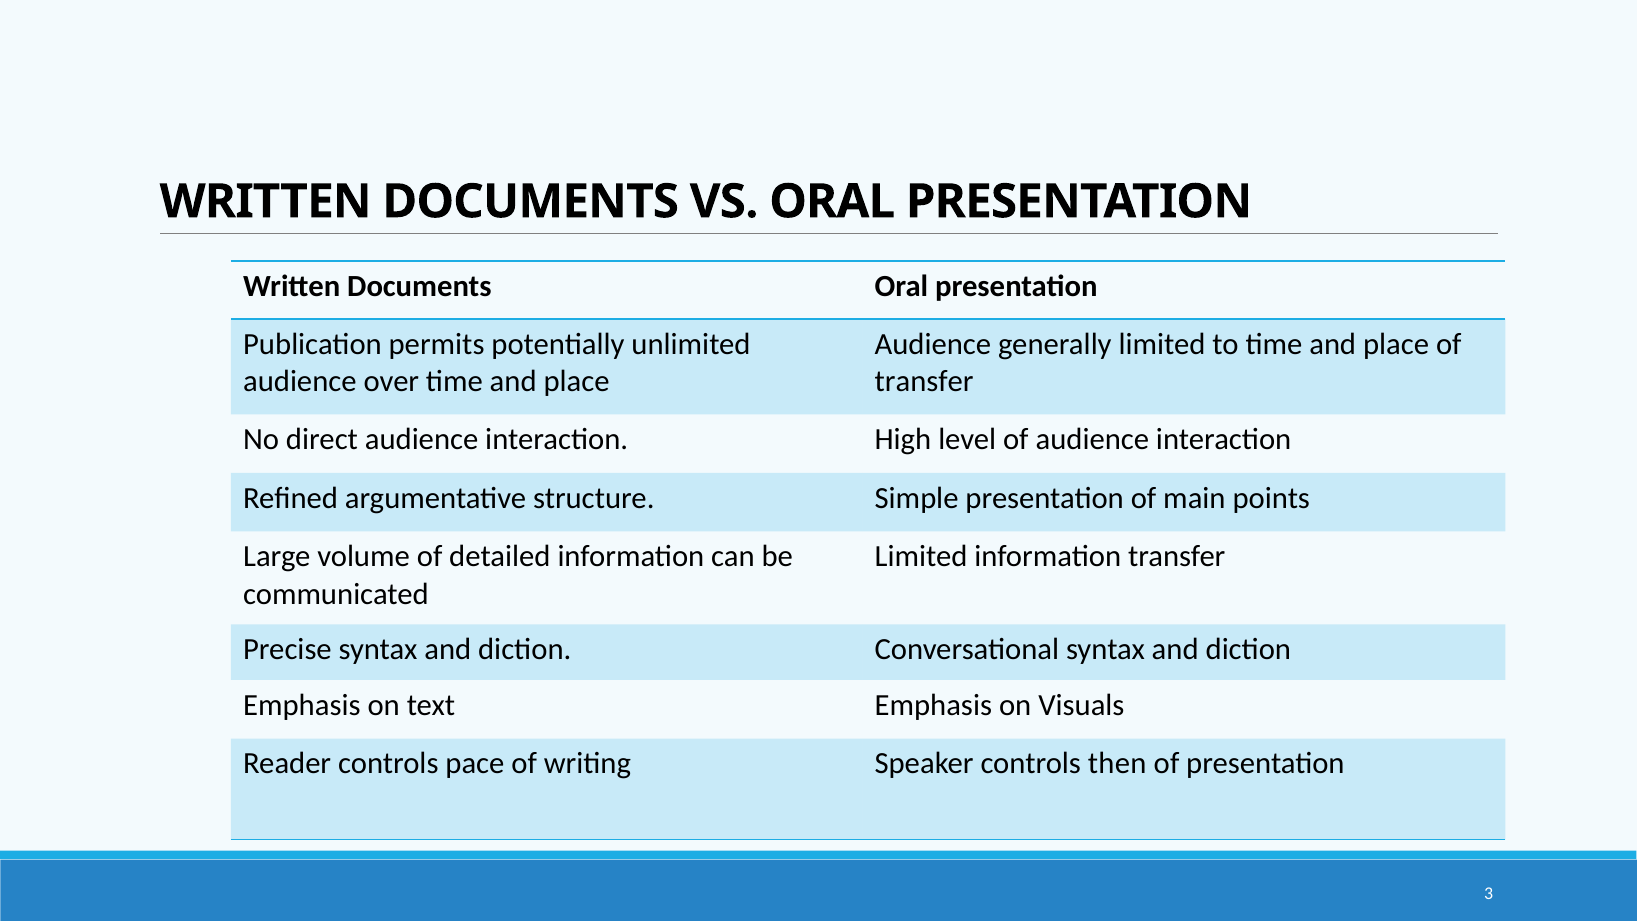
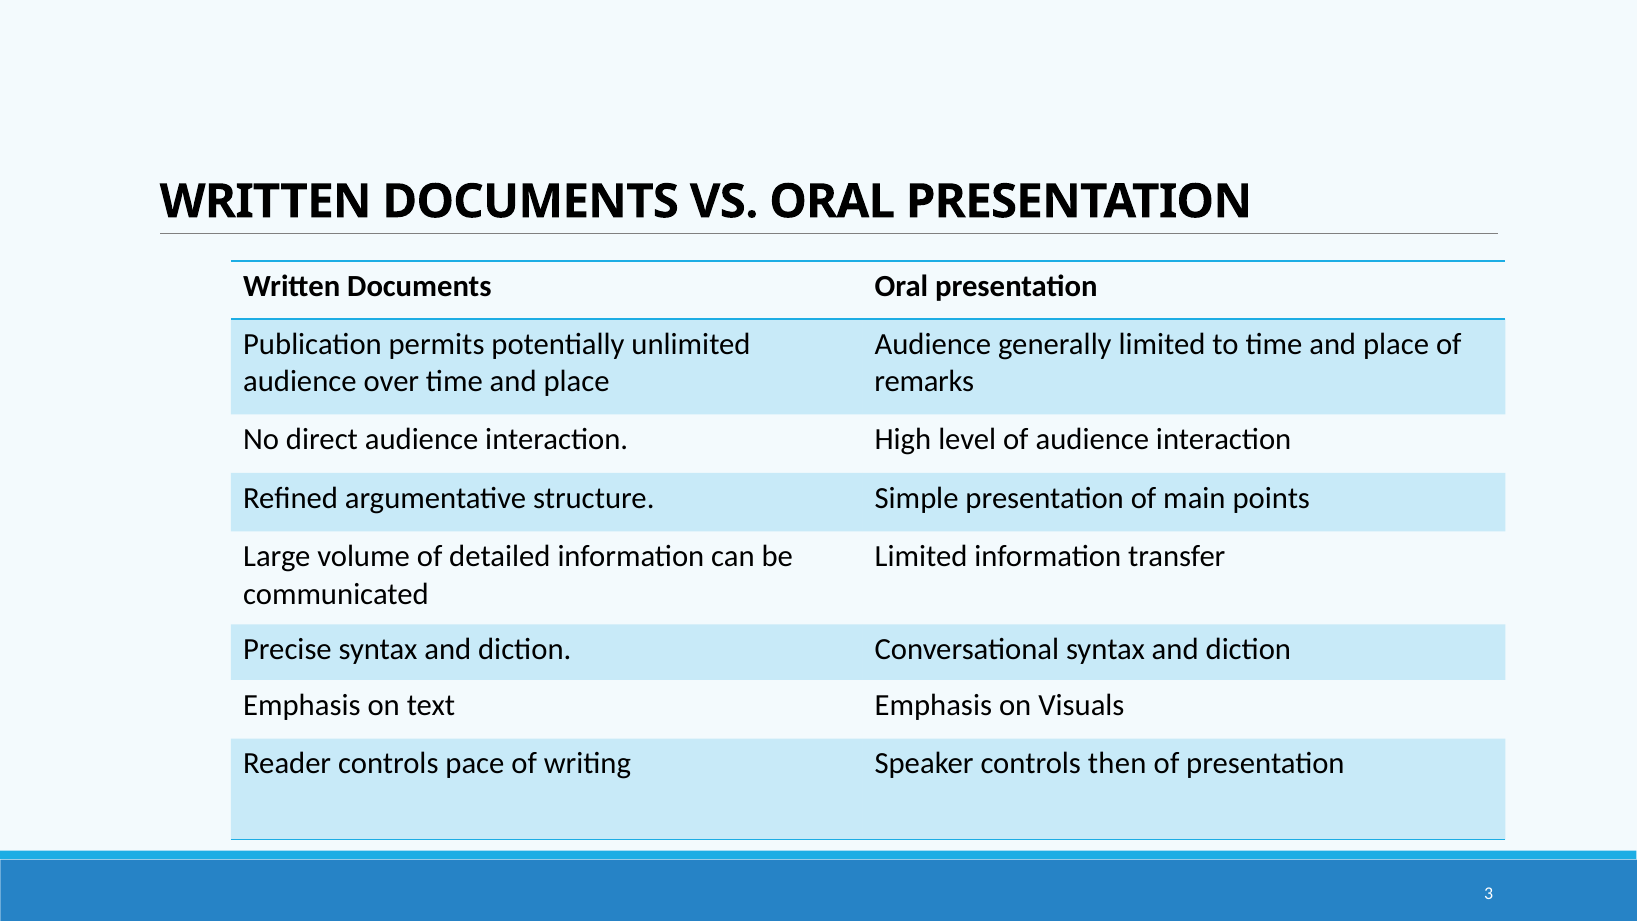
transfer at (924, 381): transfer -> remarks
